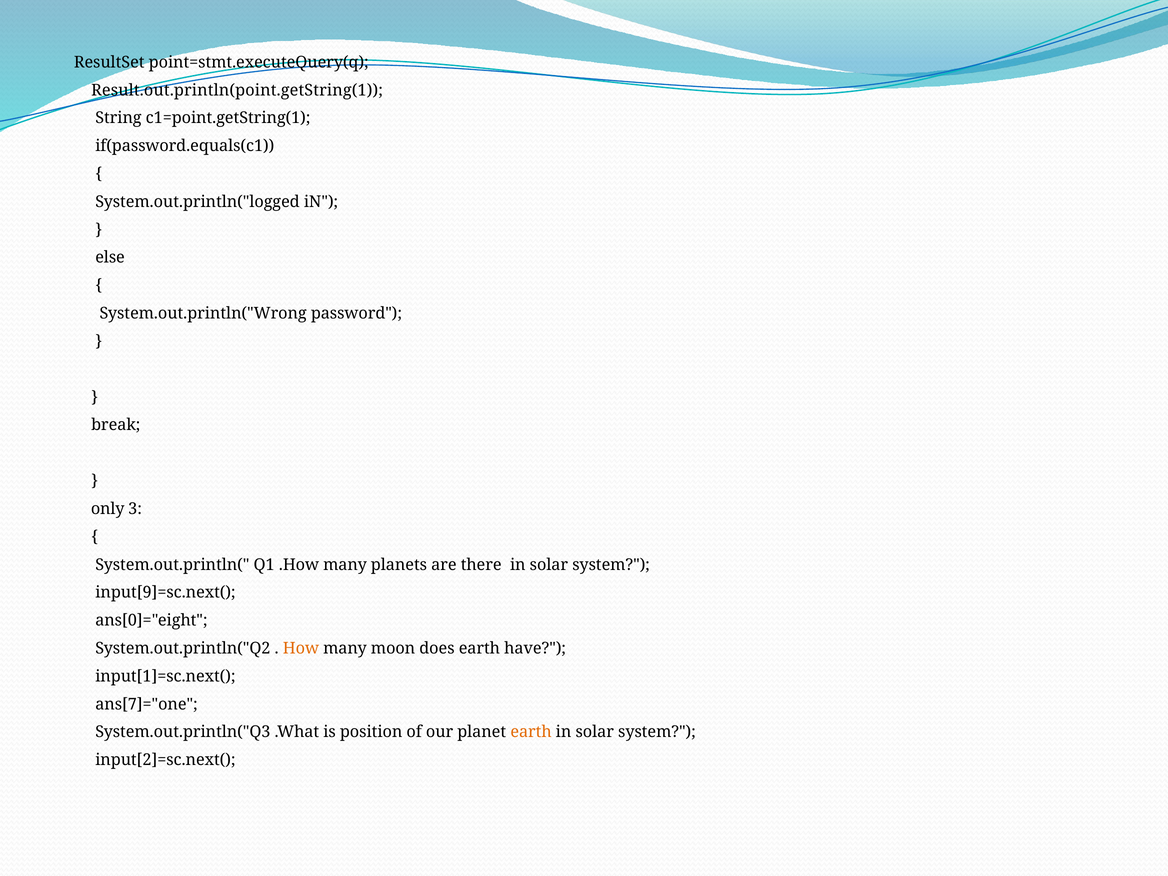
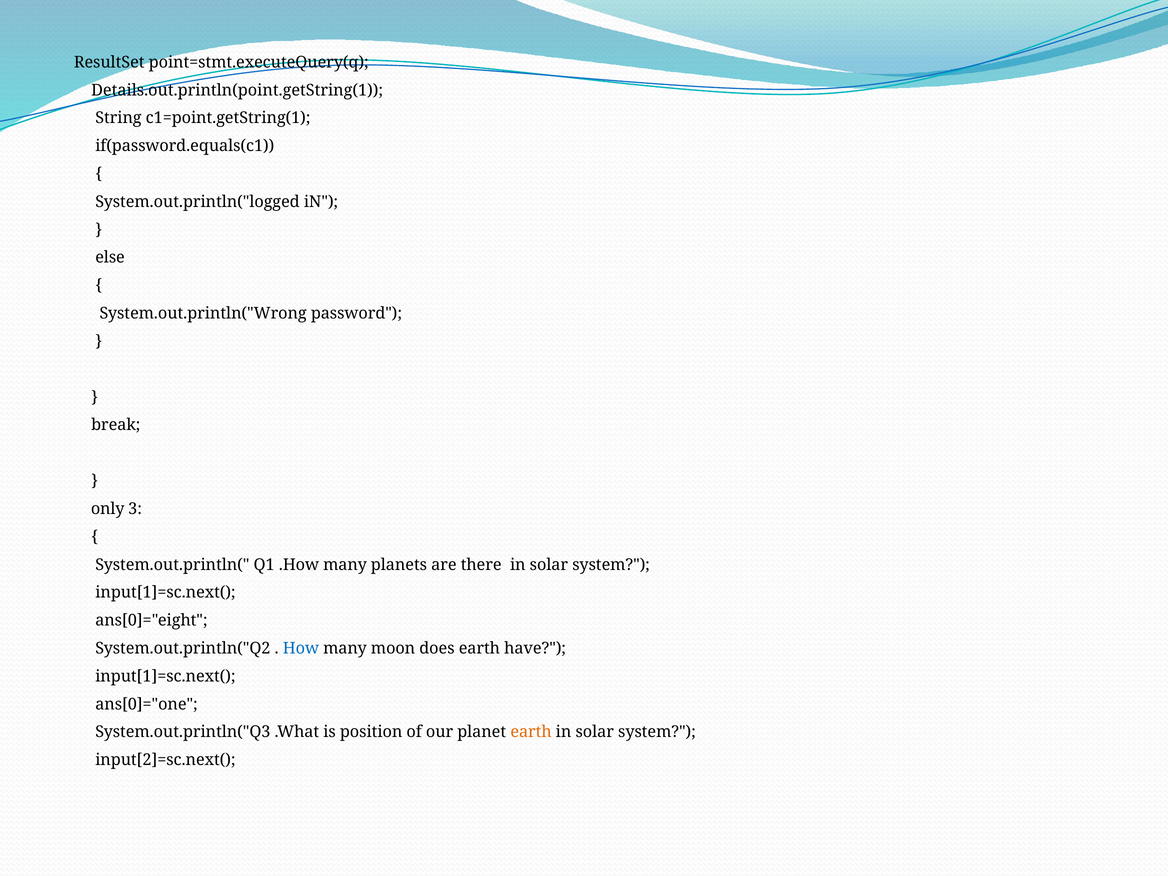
Result.out.println(point.getString(1: Result.out.println(point.getString(1 -> Details.out.println(point.getString(1
input[9]=sc.next( at (165, 593): input[9]=sc.next( -> input[1]=sc.next(
How colour: orange -> blue
ans[7]="one: ans[7]="one -> ans[0]="one
